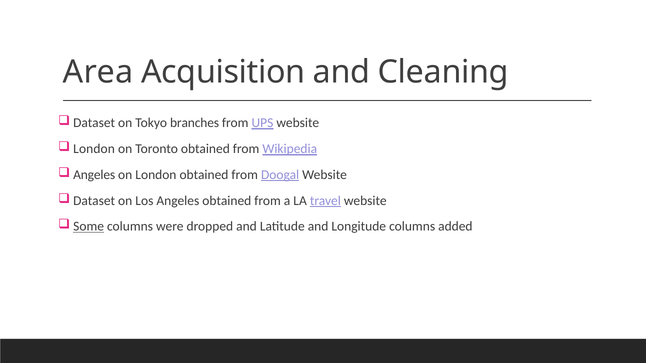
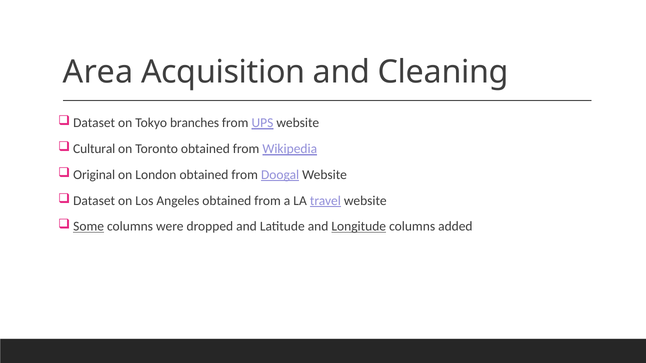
London at (94, 149): London -> Cultural
Angeles at (94, 175): Angeles -> Original
Longitude underline: none -> present
